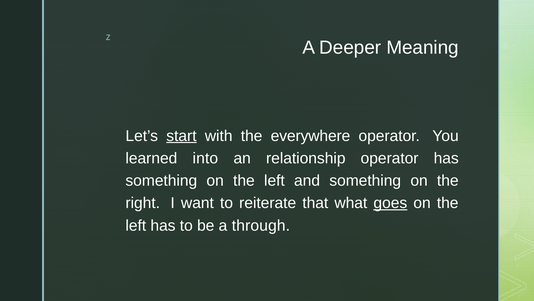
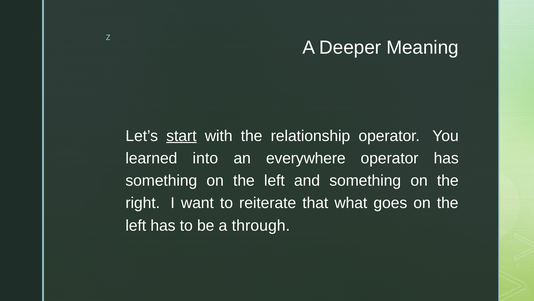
everywhere: everywhere -> relationship
relationship: relationship -> everywhere
goes underline: present -> none
